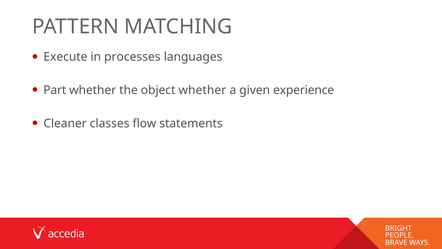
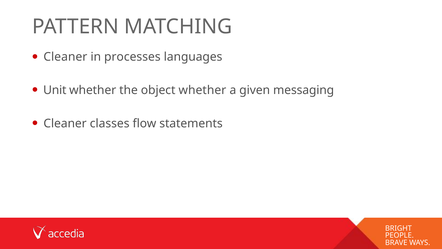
Execute at (65, 57): Execute -> Cleaner
Part: Part -> Unit
experience: experience -> messaging
